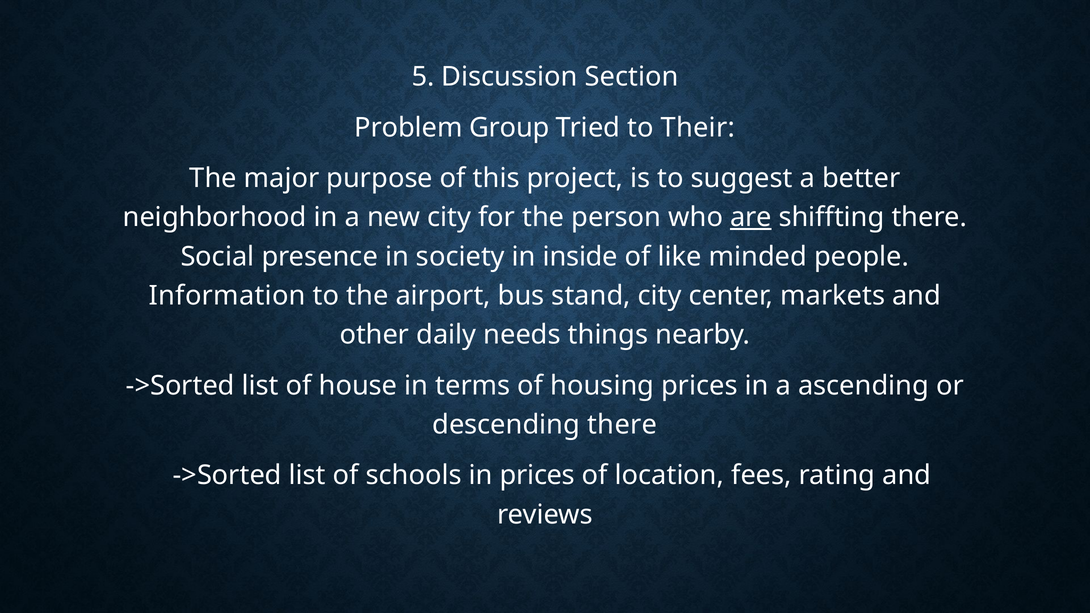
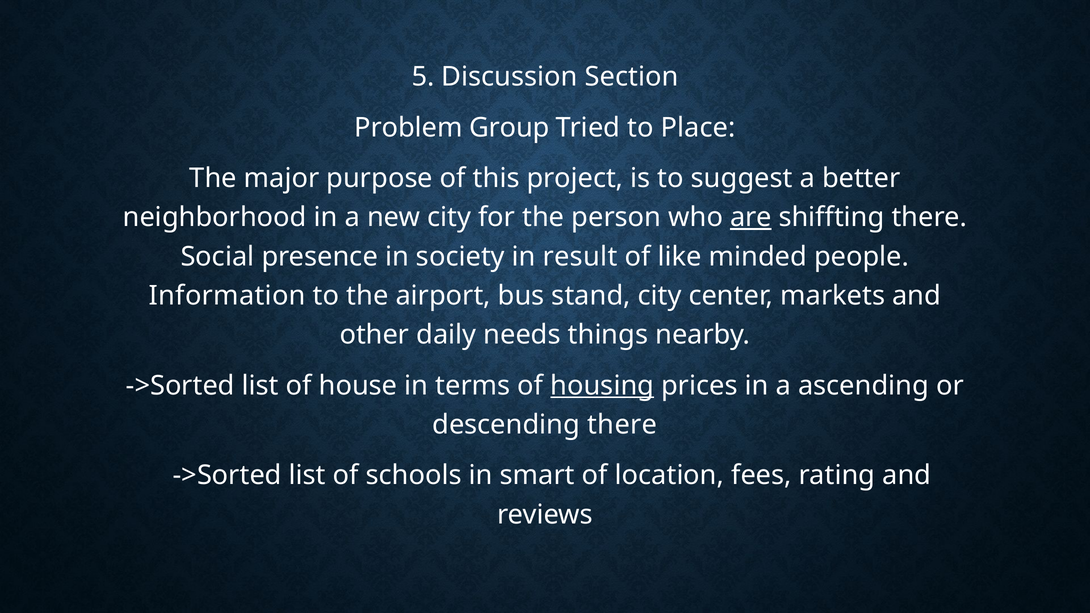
Their: Their -> Place
inside: inside -> result
housing underline: none -> present
in prices: prices -> smart
